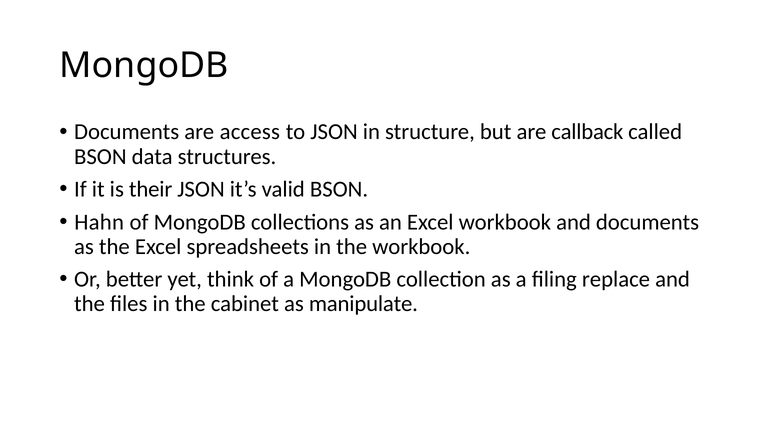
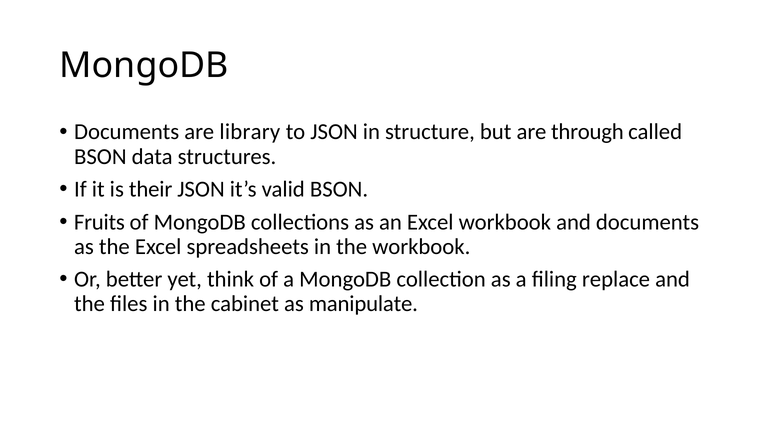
access: access -> library
callback: callback -> through
Hahn: Hahn -> Fruits
